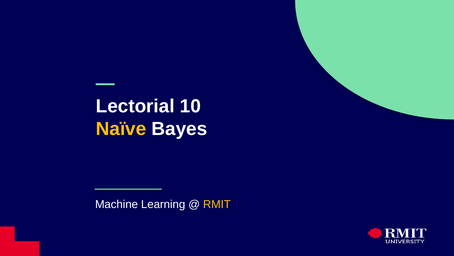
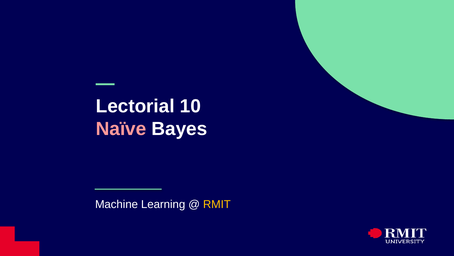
Naïve colour: yellow -> pink
